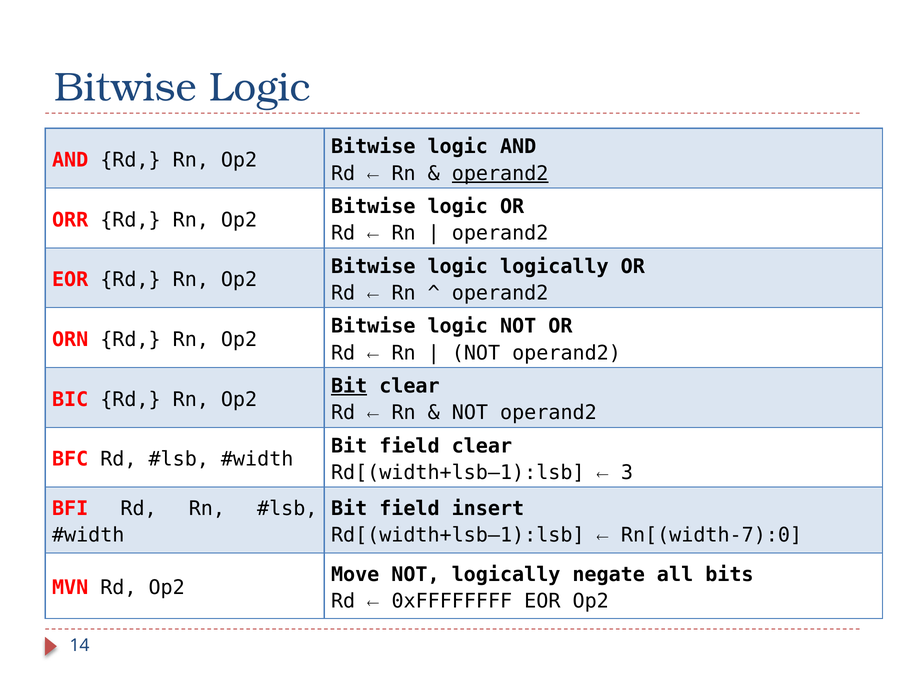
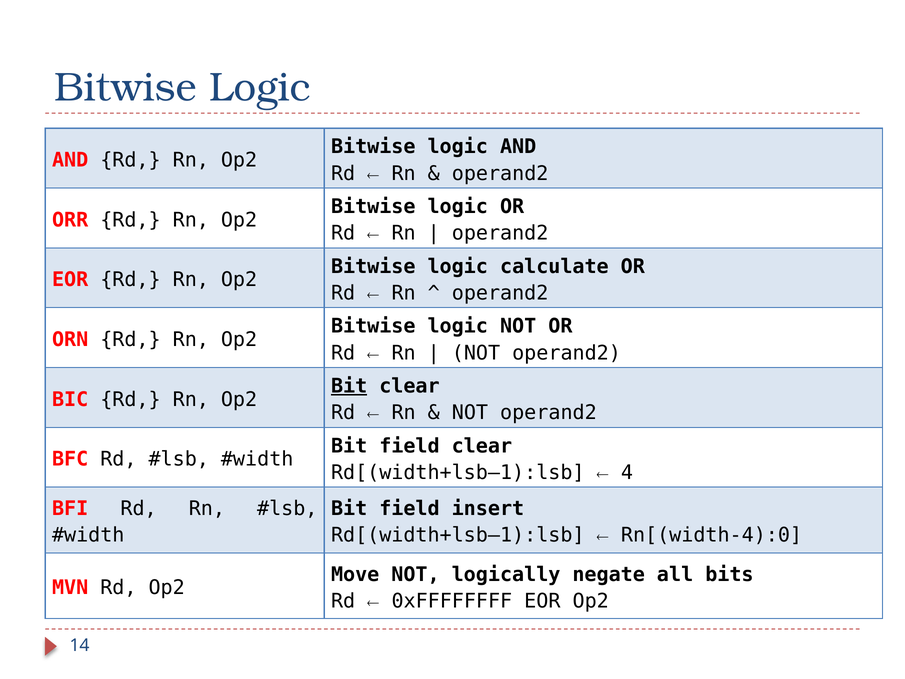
operand2 at (500, 173) underline: present -> none
logic logically: logically -> calculate
3: 3 -> 4
Rn[(width-7):0: Rn[(width-7):0 -> Rn[(width-4):0
